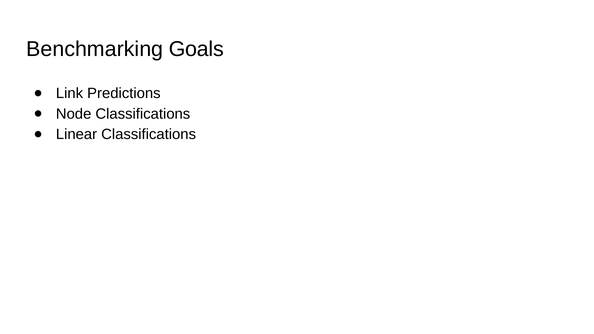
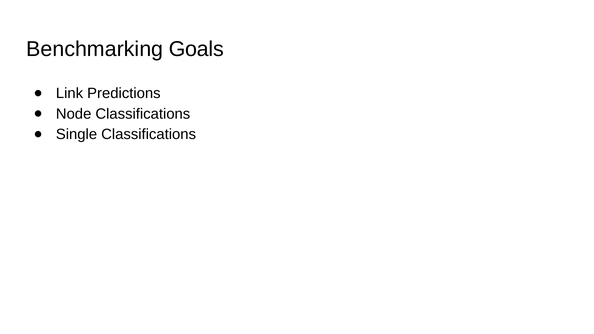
Linear: Linear -> Single
